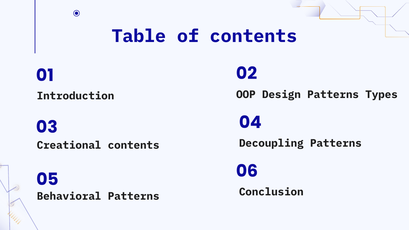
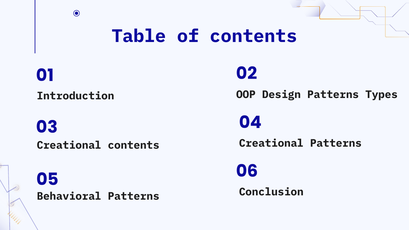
Decoupling at (271, 143): Decoupling -> Creational
